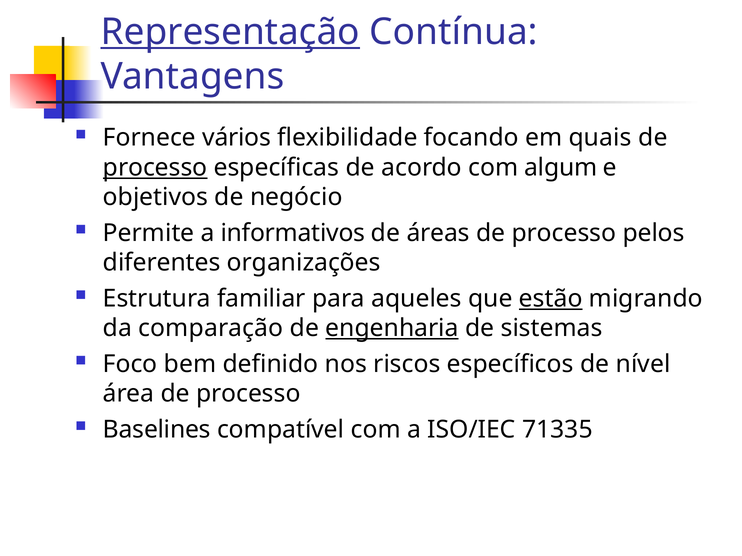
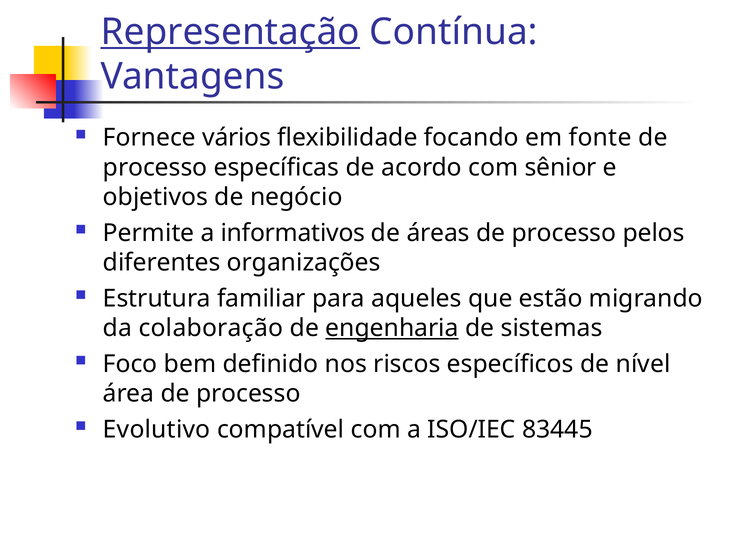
quais: quais -> fonte
processo at (155, 168) underline: present -> none
algum: algum -> sênior
estão underline: present -> none
comparação: comparação -> colaboração
Baselines: Baselines -> Evolutivo
71335: 71335 -> 83445
